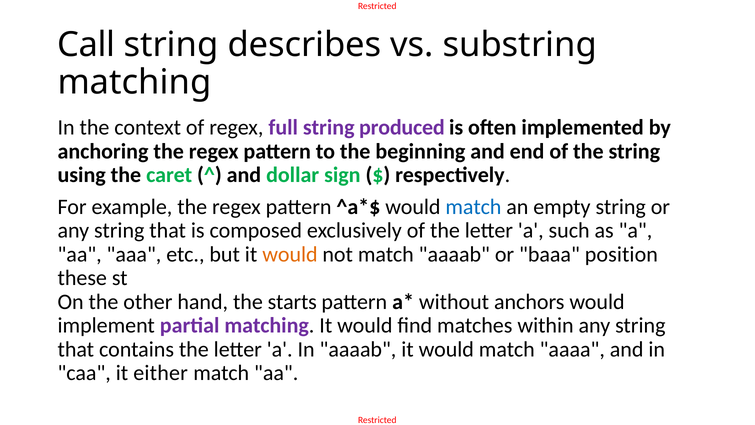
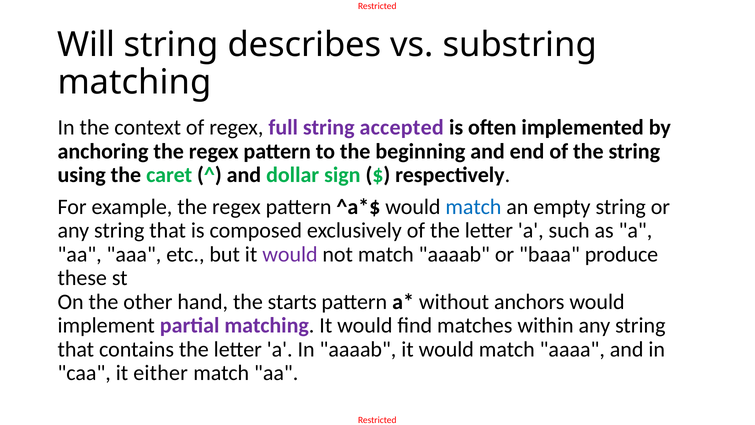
Call: Call -> Will
produced: produced -> accepted
would at (290, 254) colour: orange -> purple
position: position -> produce
